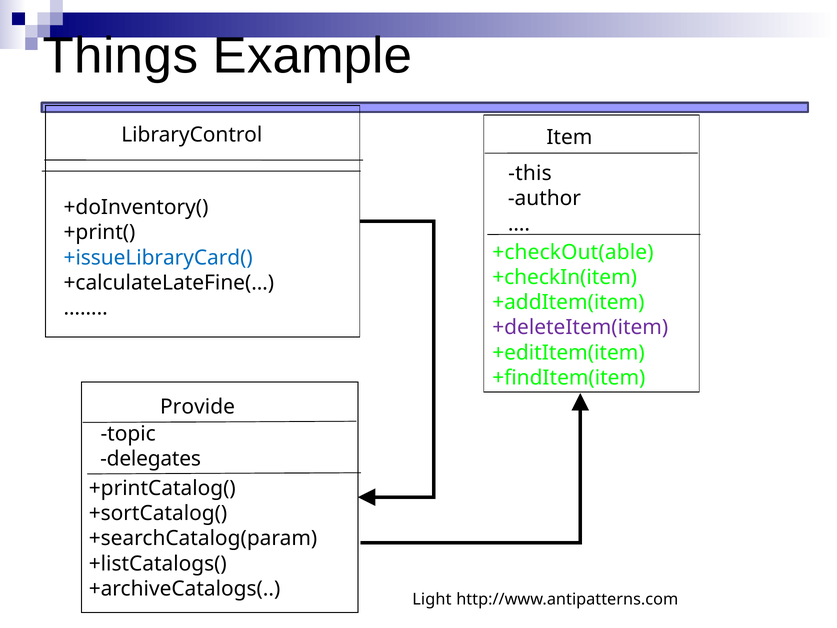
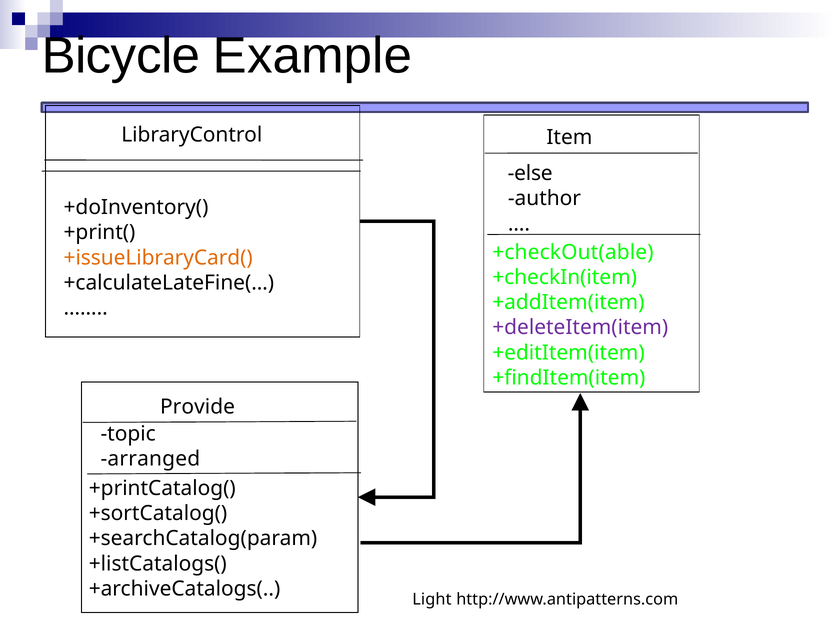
Things: Things -> Bicycle
this: this -> else
+issueLibraryCard( colour: blue -> orange
delegates: delegates -> arranged
